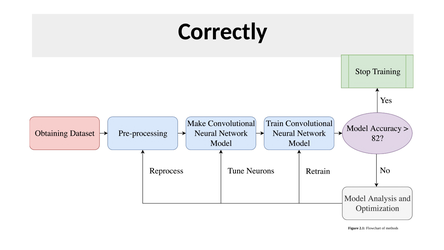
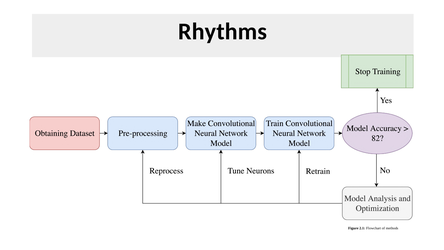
Correctly: Correctly -> Rhythms
